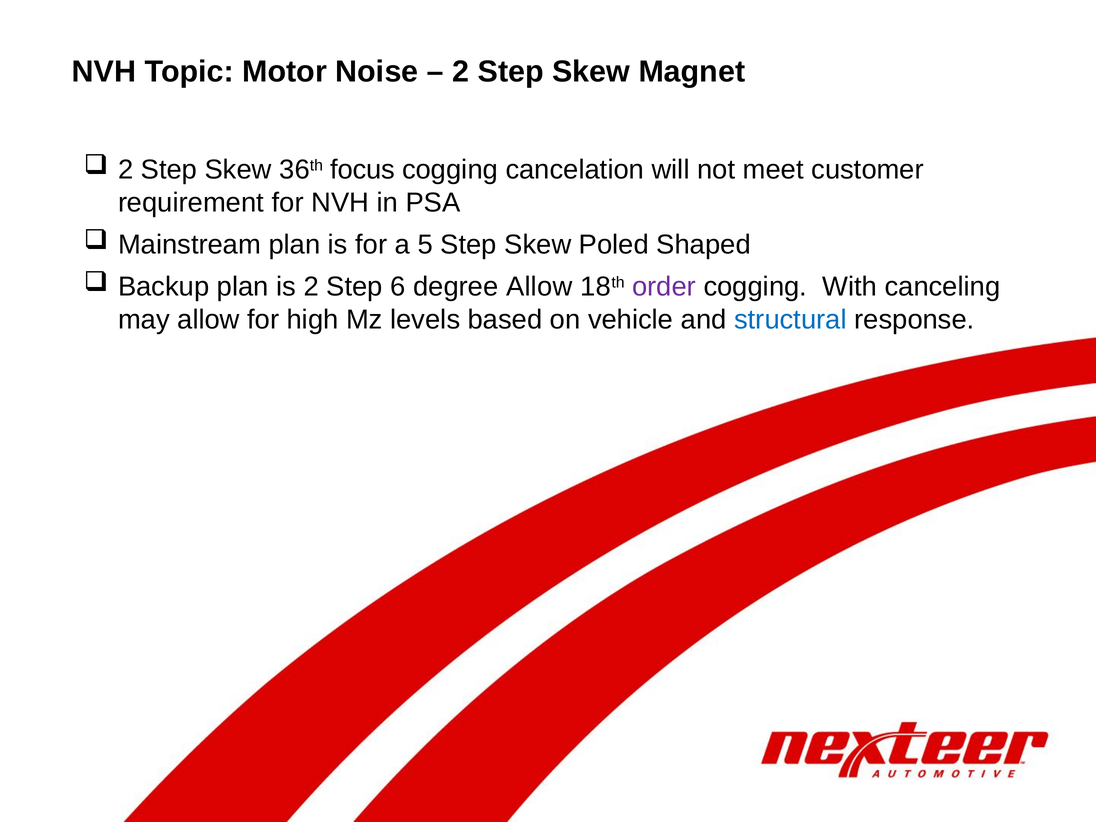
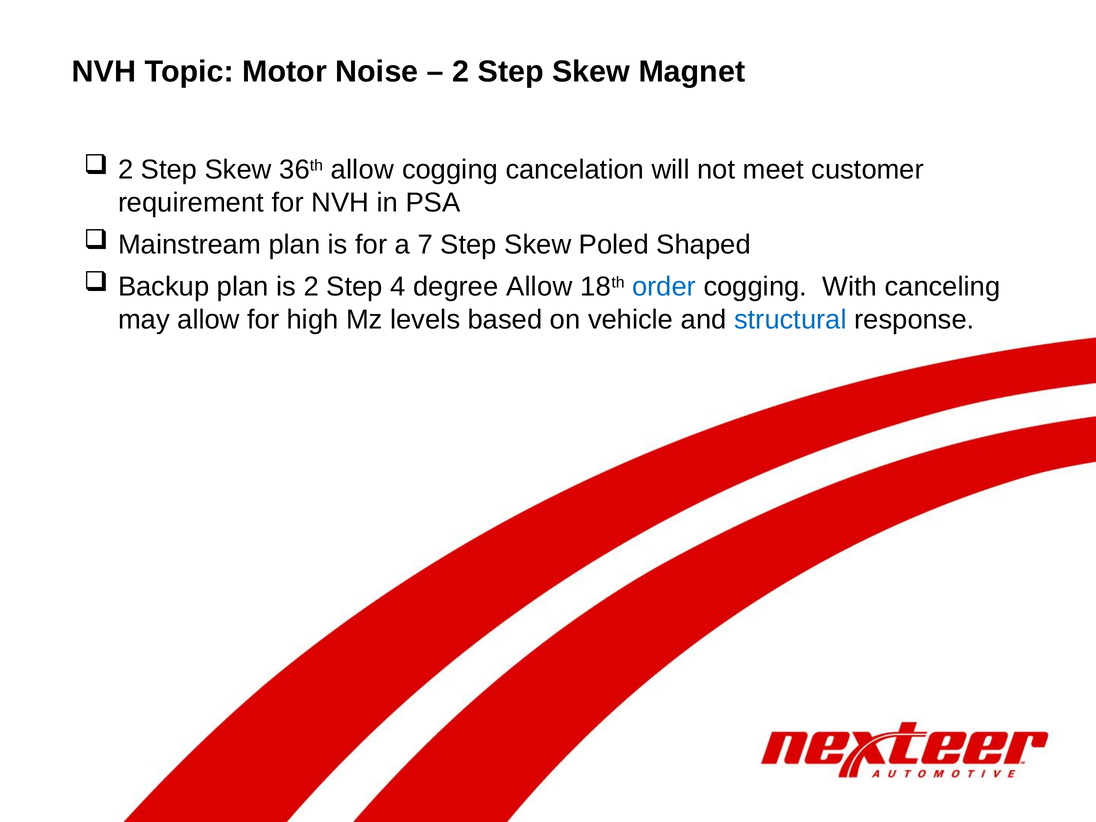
36th focus: focus -> allow
5: 5 -> 7
6: 6 -> 4
order colour: purple -> blue
